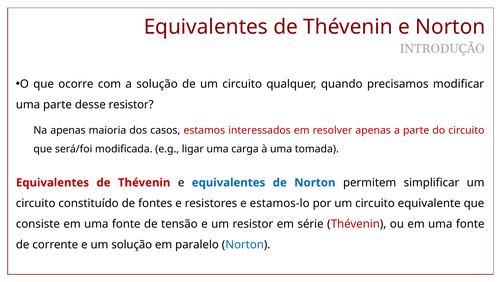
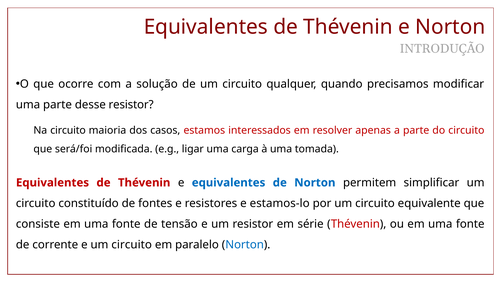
Na apenas: apenas -> circuito
e um solução: solução -> circuito
